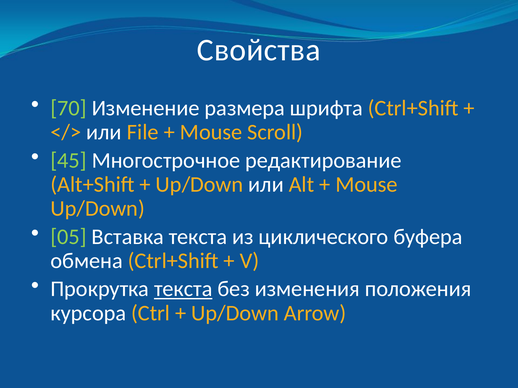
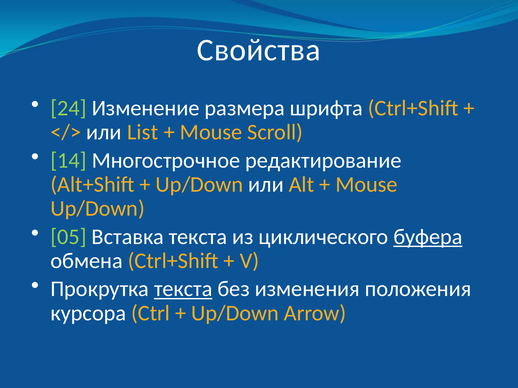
70: 70 -> 24
File: File -> List
45: 45 -> 14
буфера underline: none -> present
